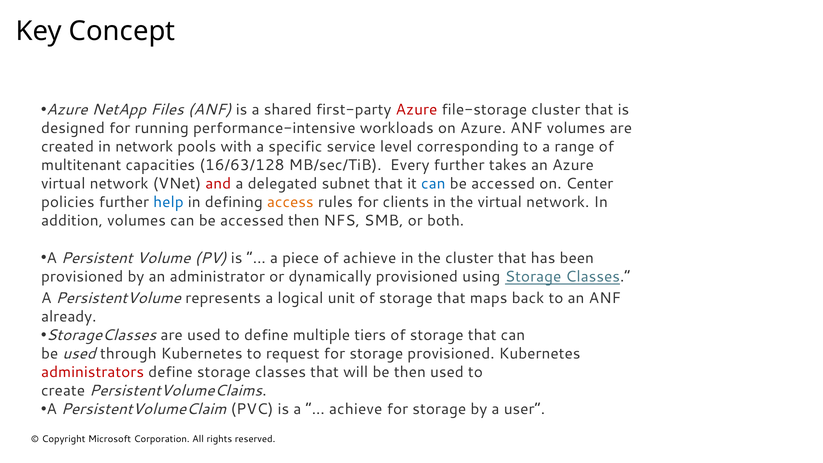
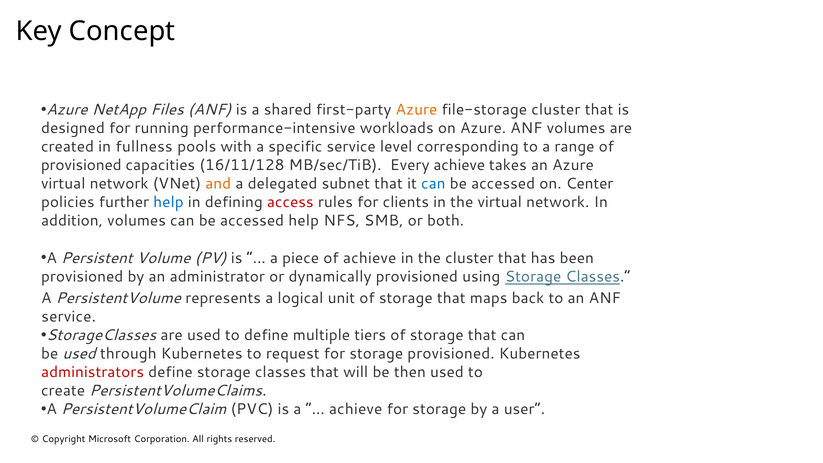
Azure at (416, 110) colour: red -> orange
in network: network -> fullness
multitenant at (81, 165): multitenant -> provisioned
16/63/128: 16/63/128 -> 16/11/128
Every further: further -> achieve
and colour: red -> orange
access colour: orange -> red
accessed then: then -> help
already at (69, 317): already -> service
